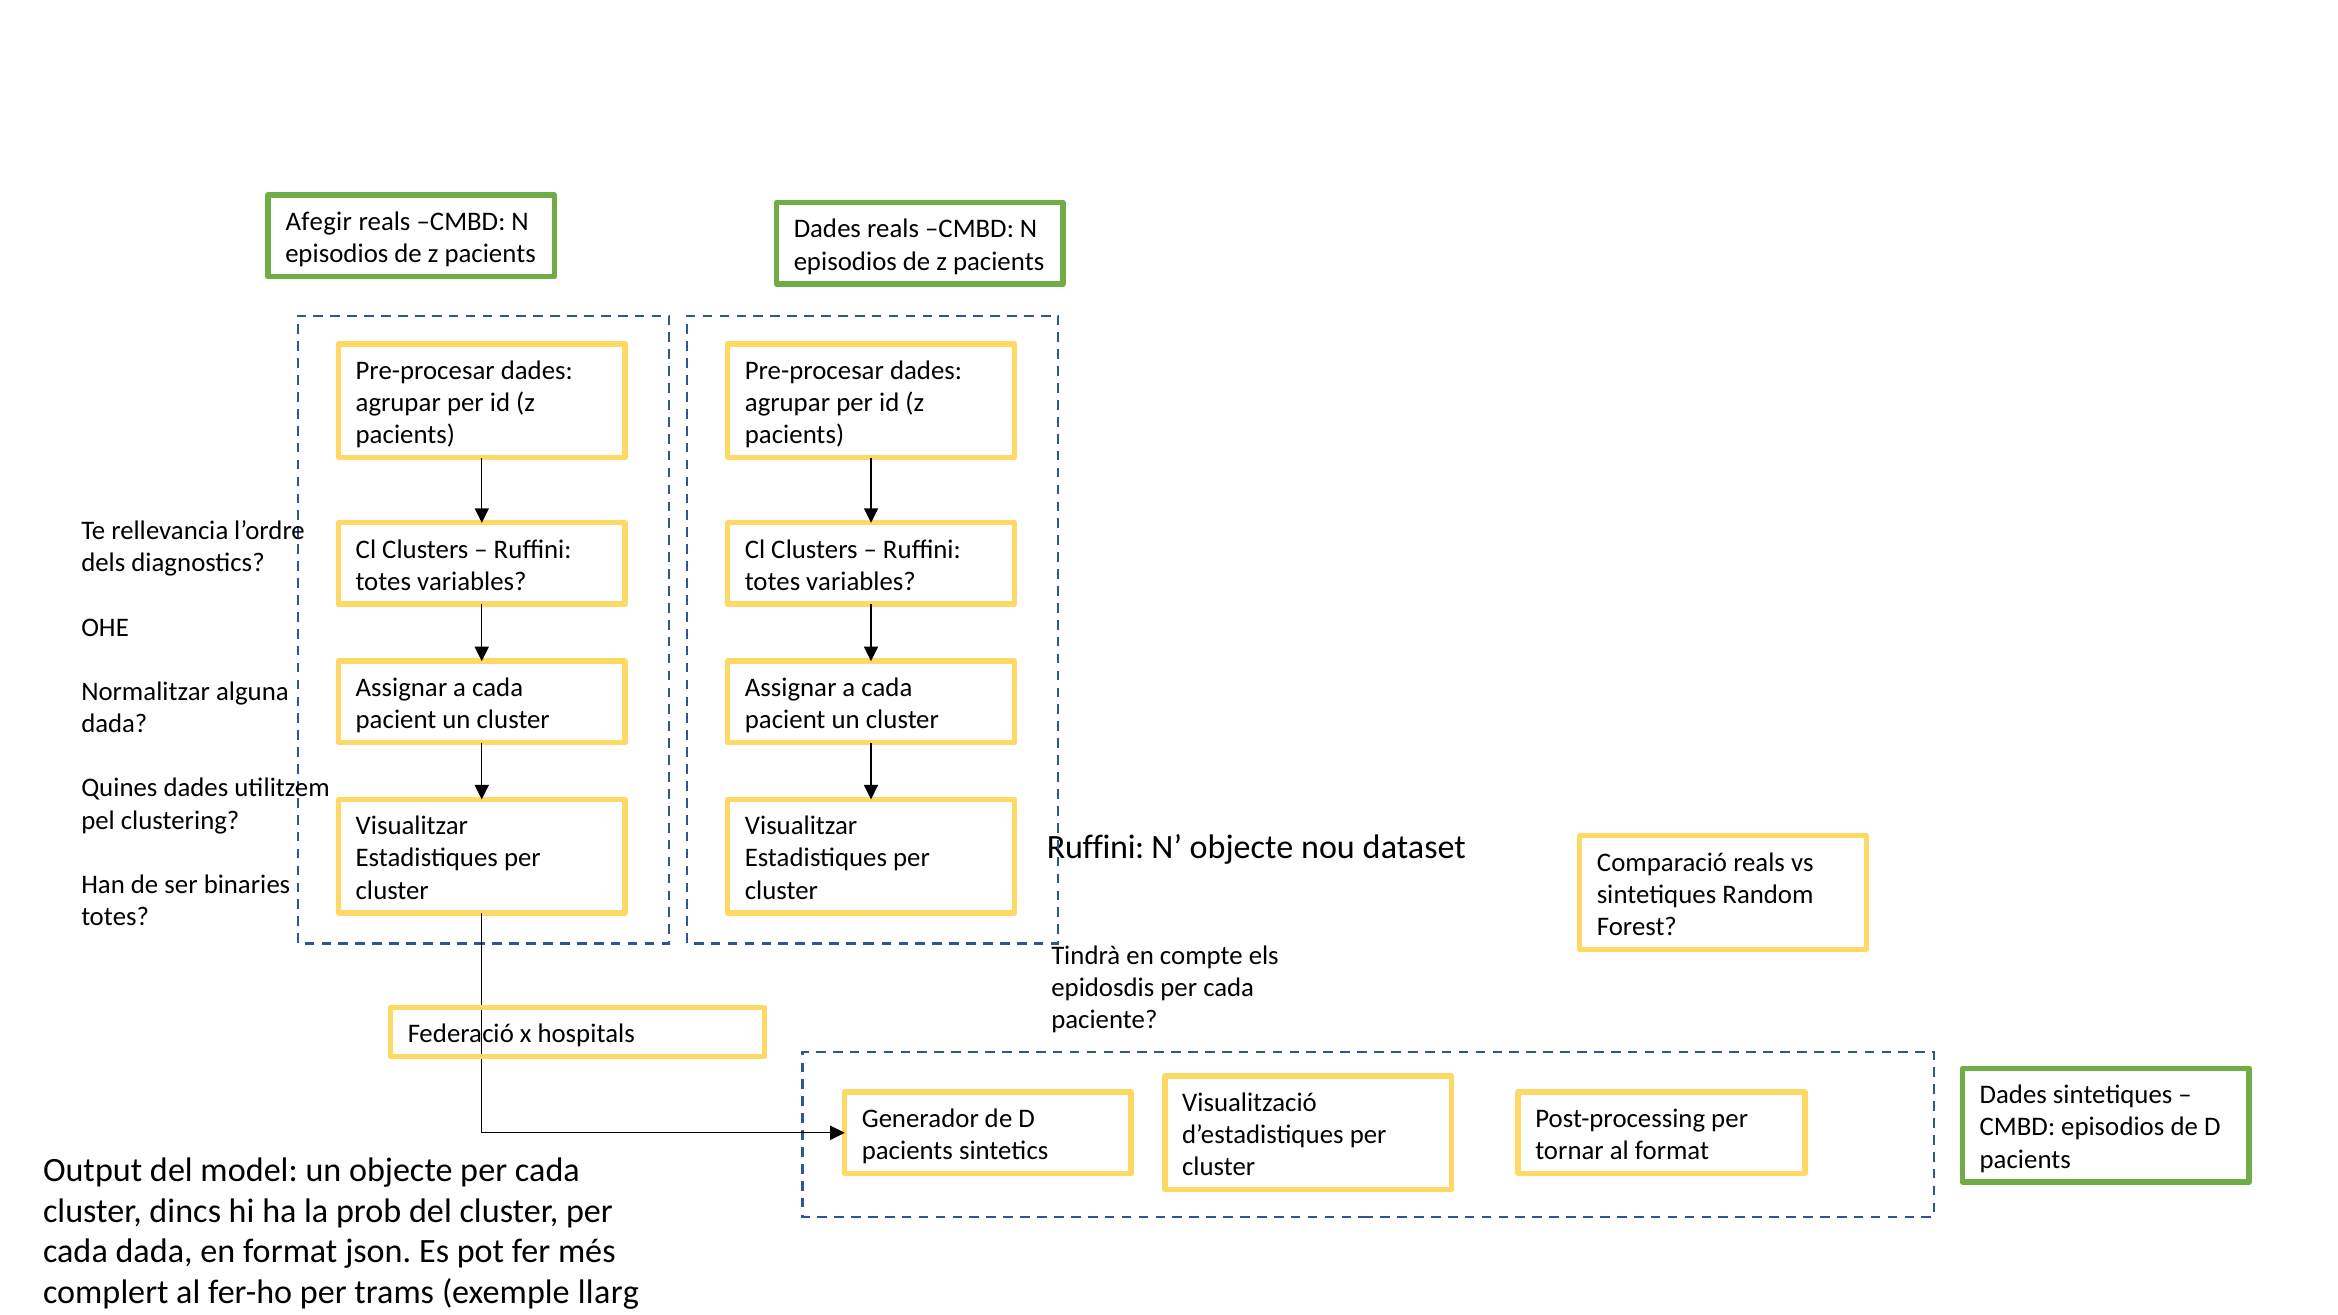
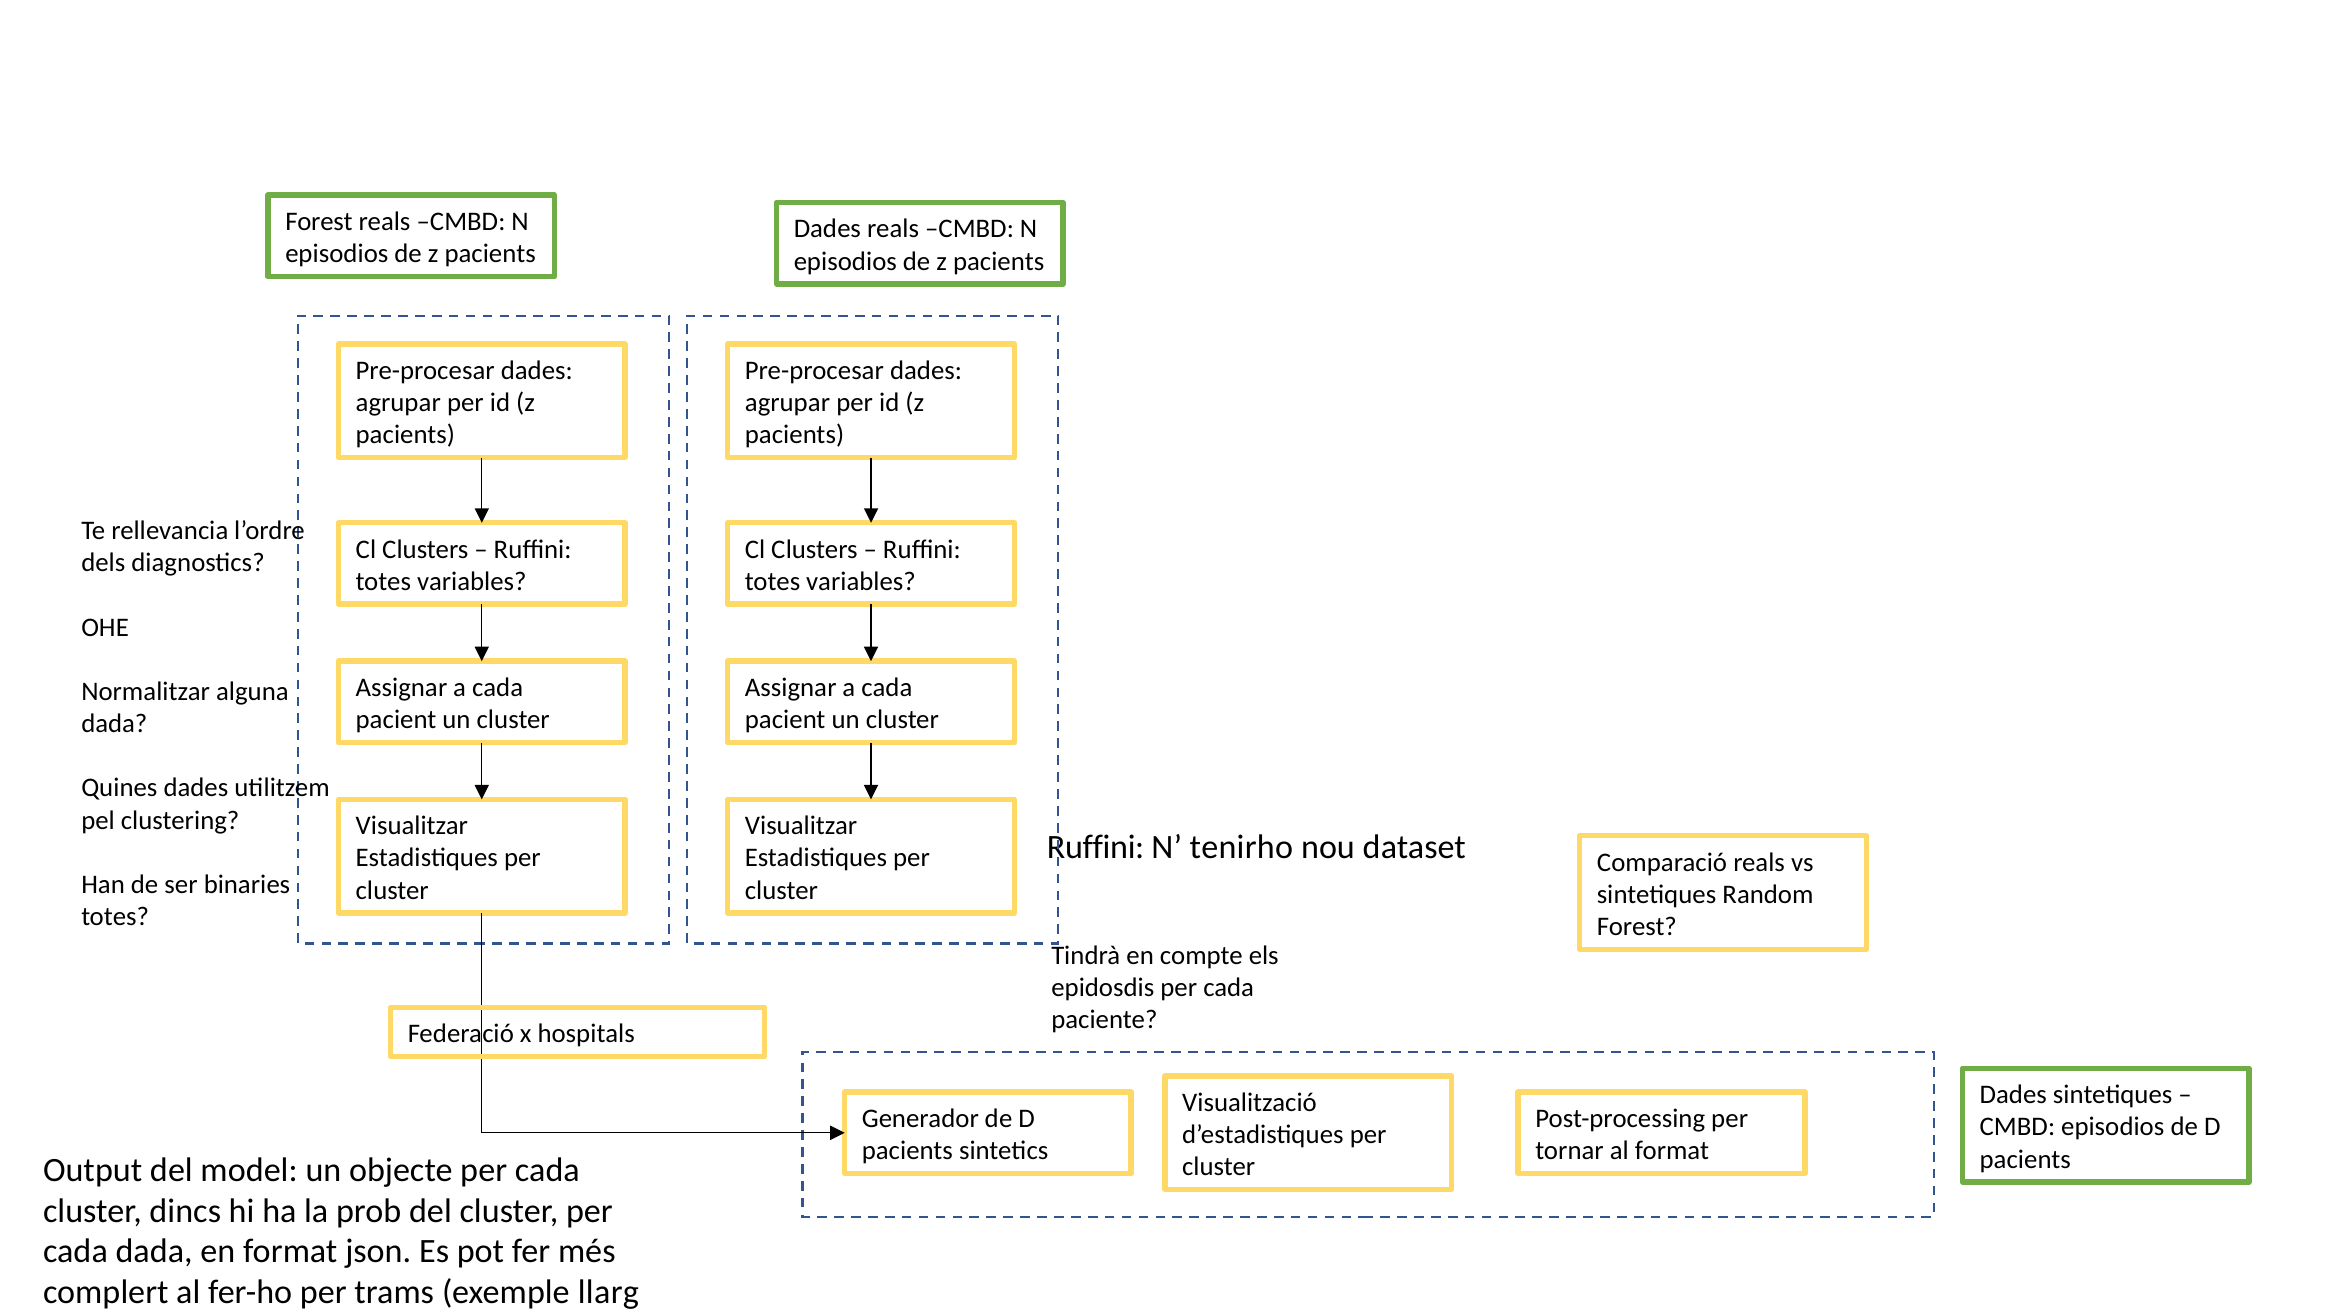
Afegir at (319, 222): Afegir -> Forest
N objecte: objecte -> tenirho
